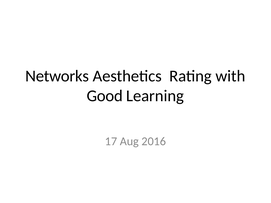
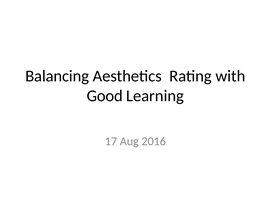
Networks: Networks -> Balancing
